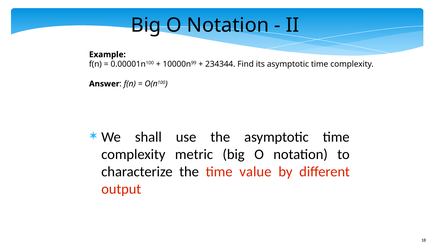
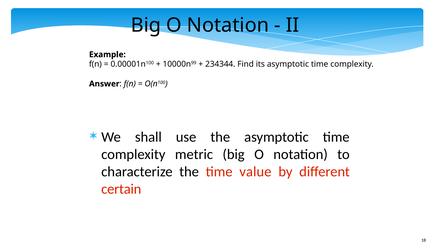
output: output -> certain
